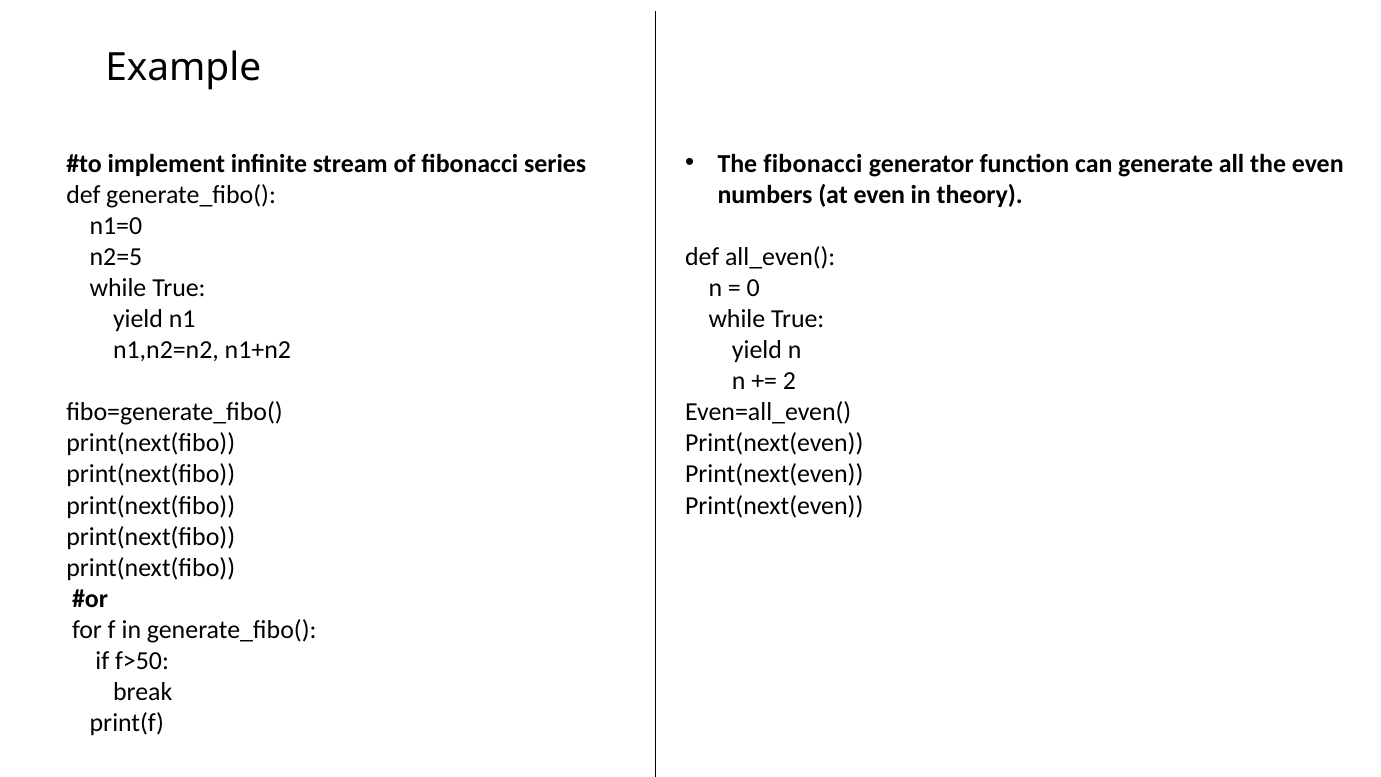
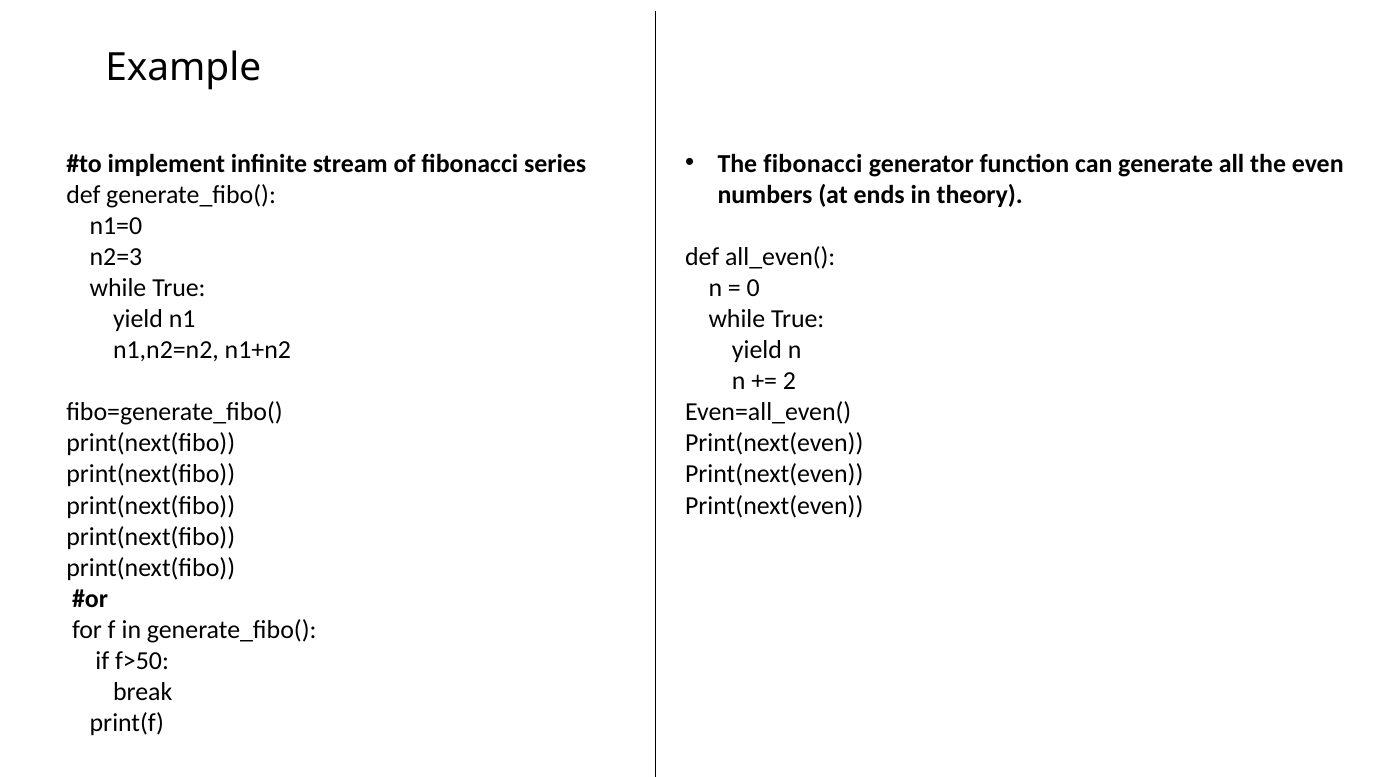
at even: even -> ends
n2=5: n2=5 -> n2=3
